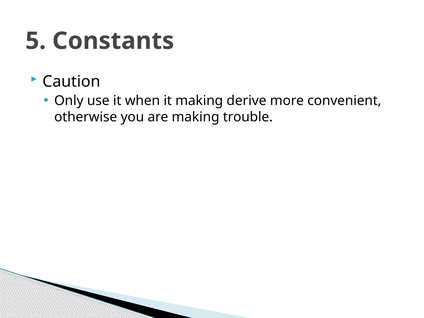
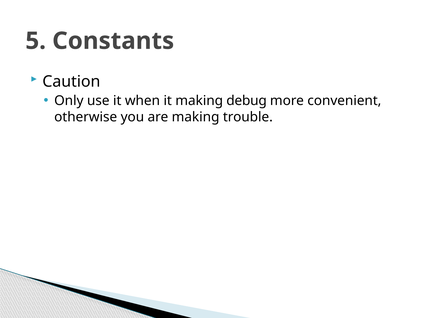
derive: derive -> debug
